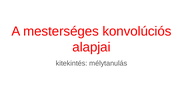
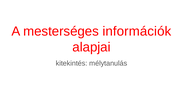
konvolúciós: konvolúciós -> információk
